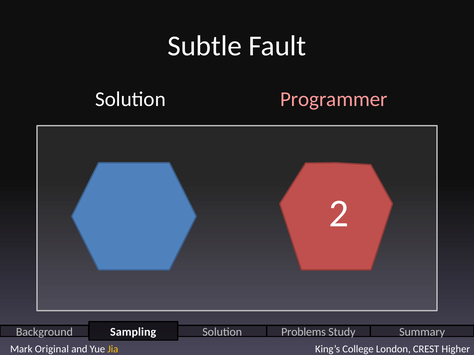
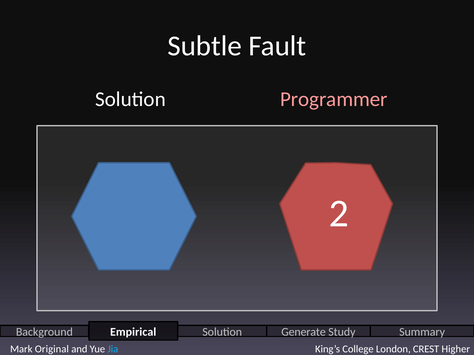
Sampling: Sampling -> Empirical
Problems: Problems -> Generate
Jia colour: yellow -> light blue
